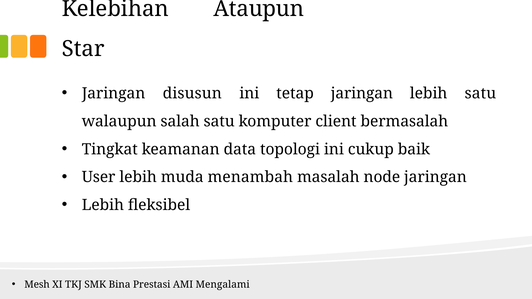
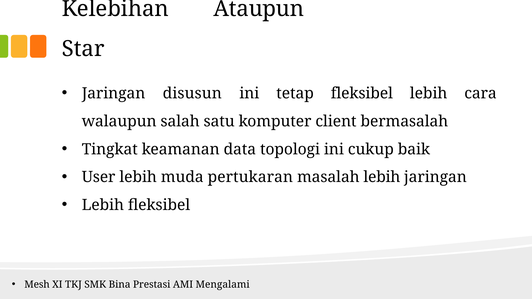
tetap jaringan: jaringan -> fleksibel
lebih satu: satu -> cara
menambah: menambah -> pertukaran
masalah node: node -> lebih
